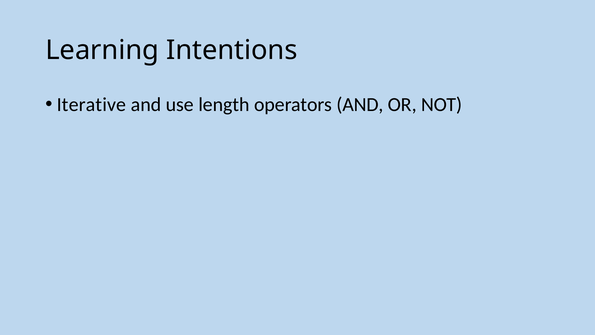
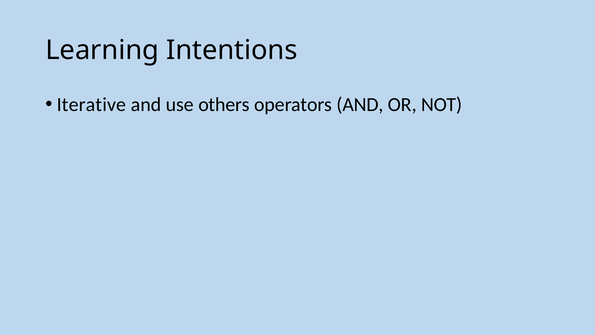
length: length -> others
